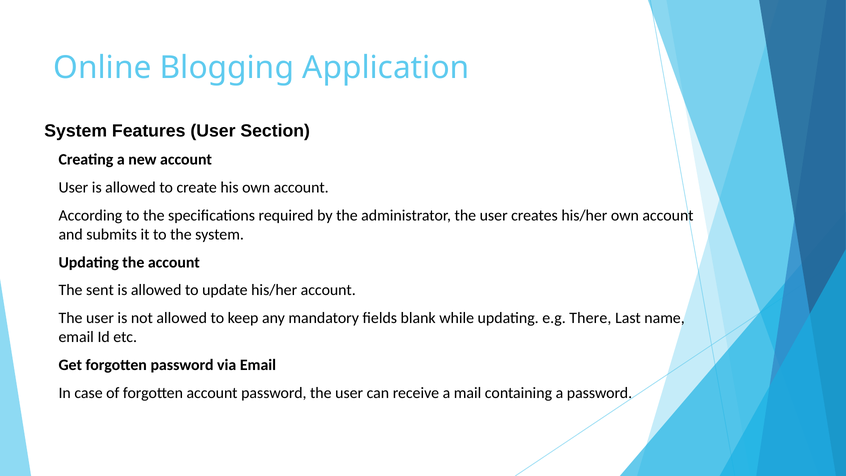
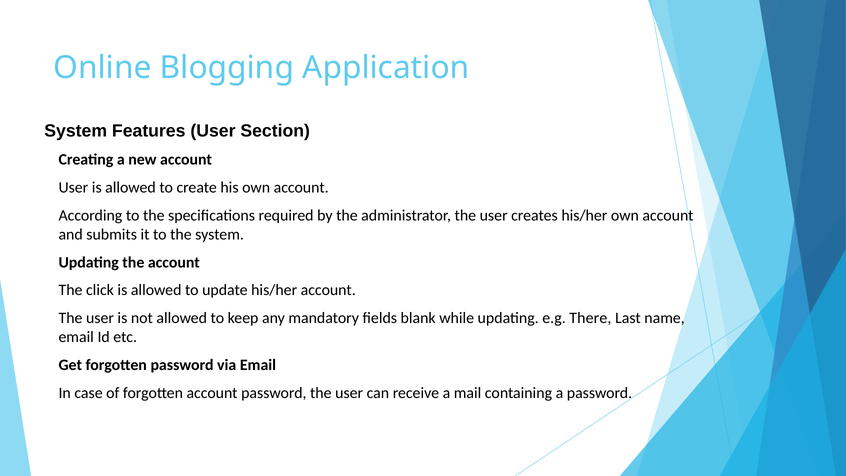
sent: sent -> click
